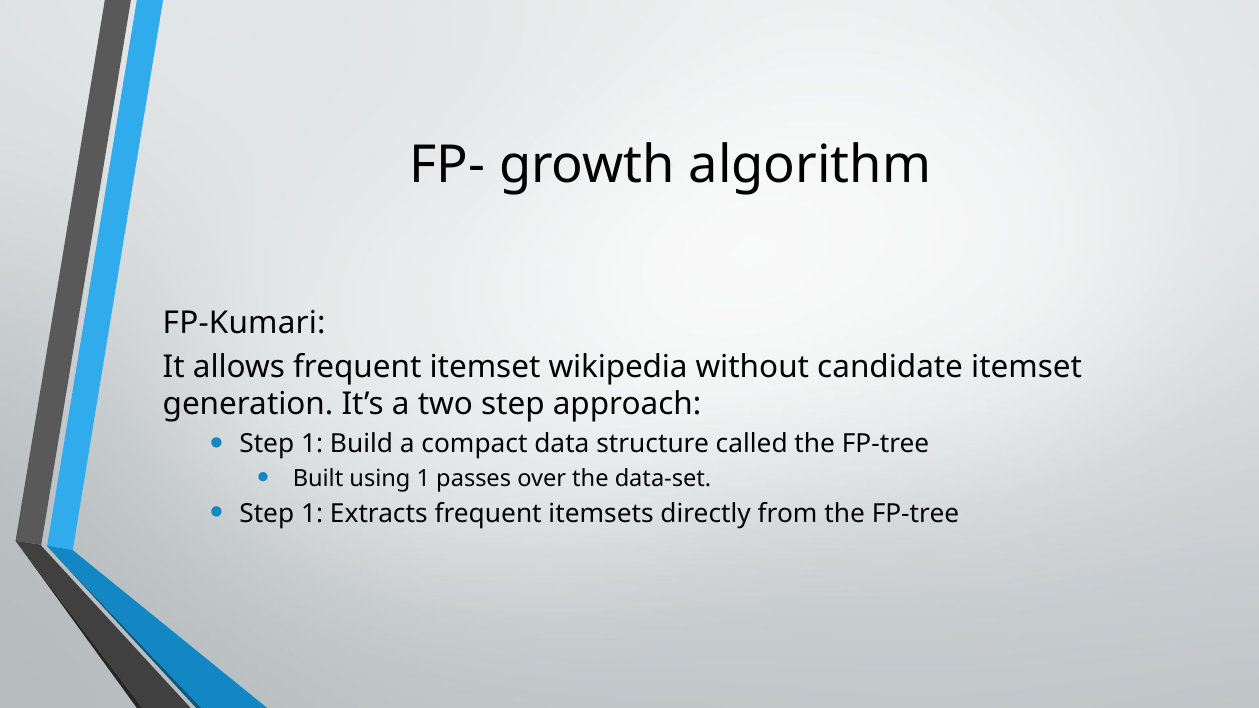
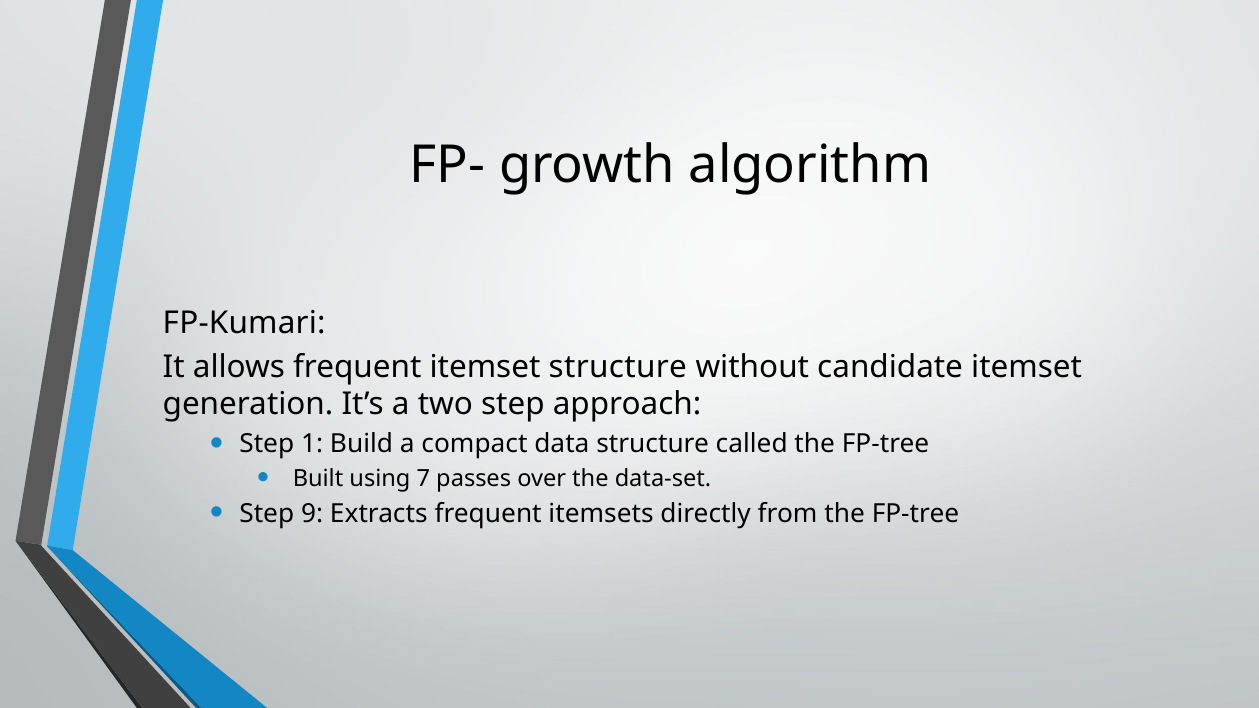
itemset wikipedia: wikipedia -> structure
using 1: 1 -> 7
1 at (312, 514): 1 -> 9
